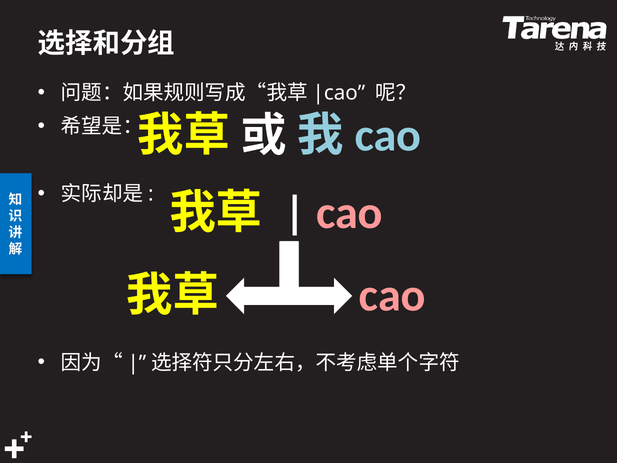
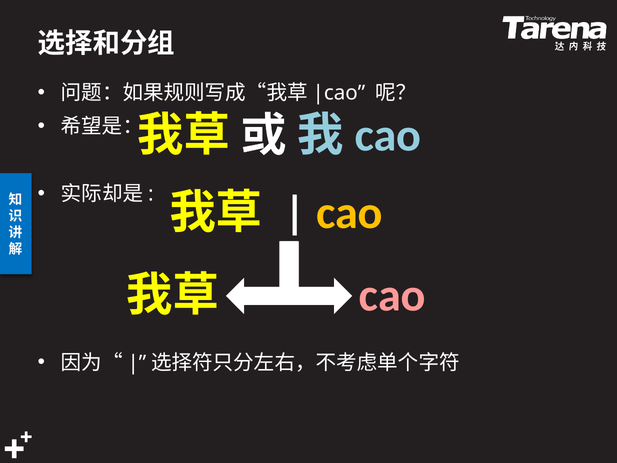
cao at (349, 213) colour: pink -> yellow
